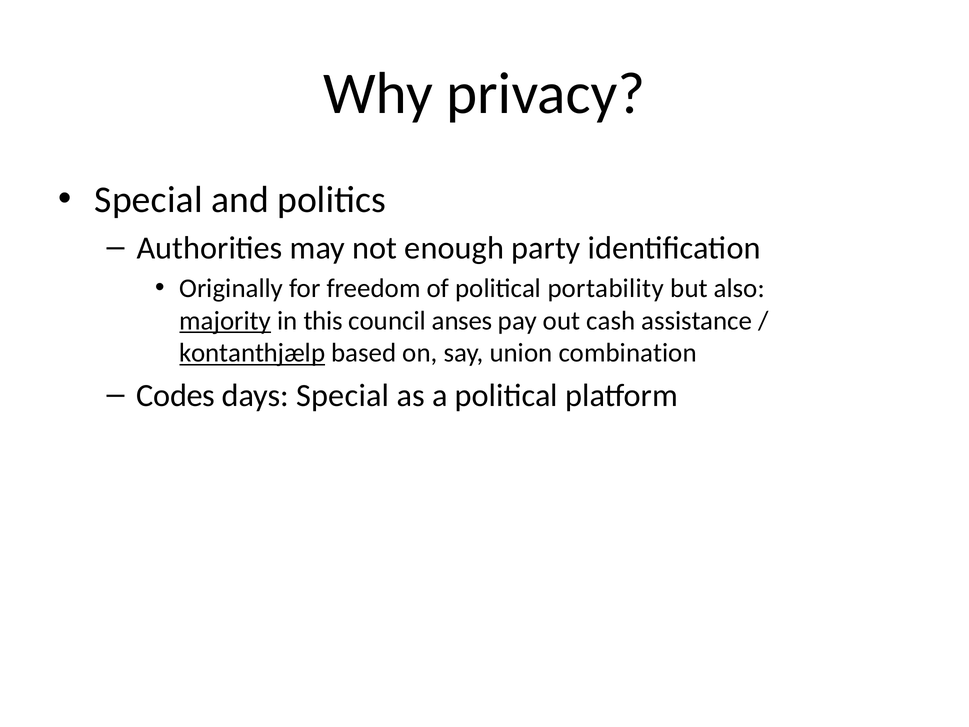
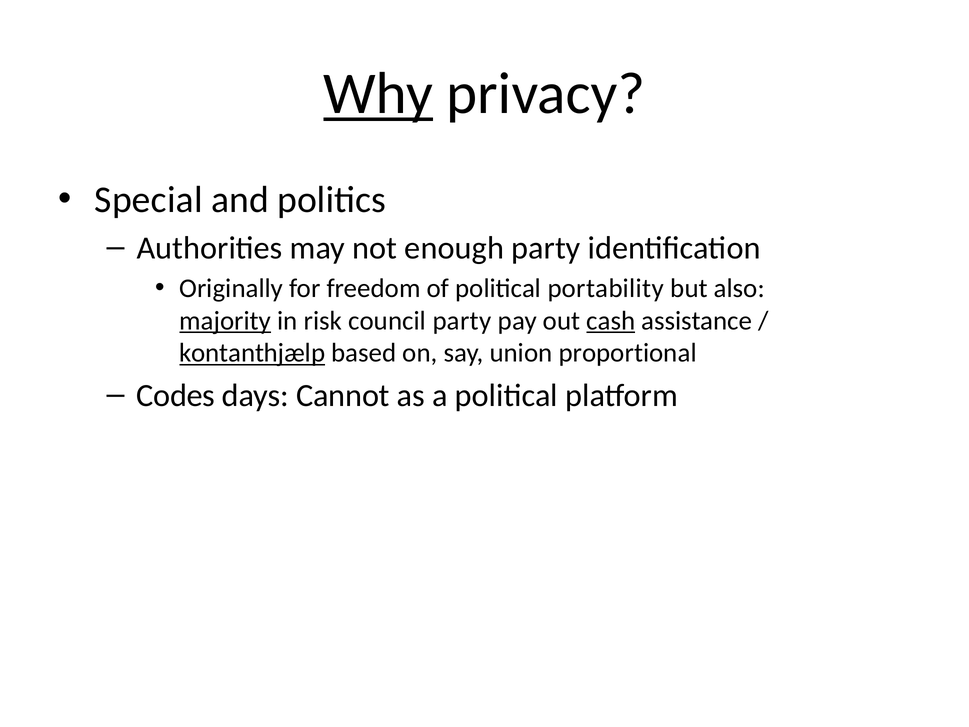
Why underline: none -> present
this: this -> risk
council anses: anses -> party
cash underline: none -> present
combination: combination -> proportional
days Special: Special -> Cannot
